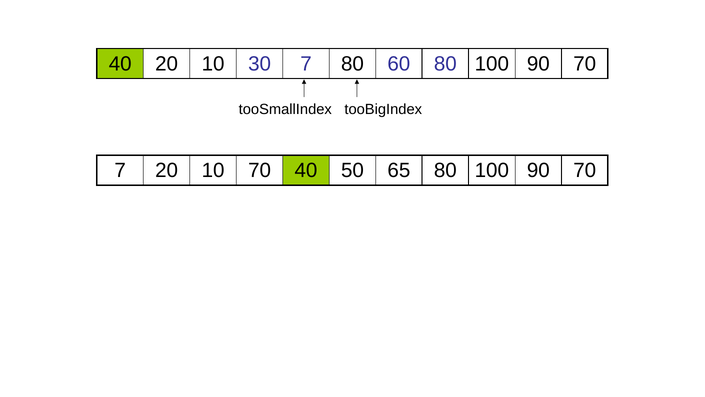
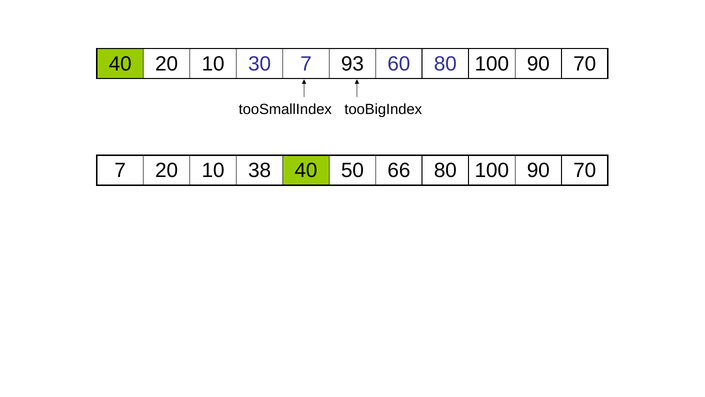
7 80: 80 -> 93
10 70: 70 -> 38
65: 65 -> 66
